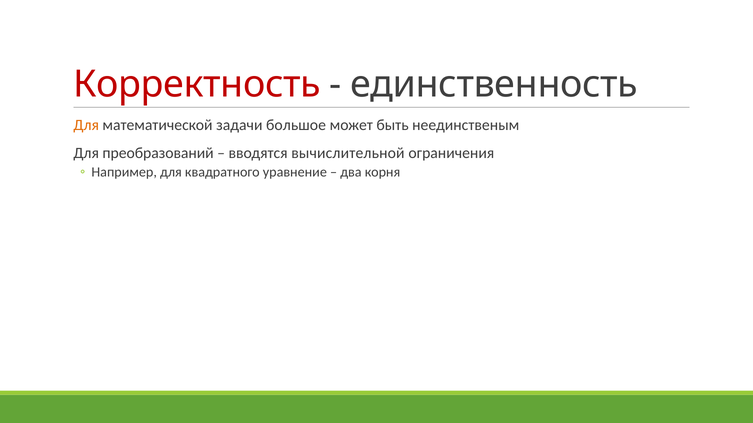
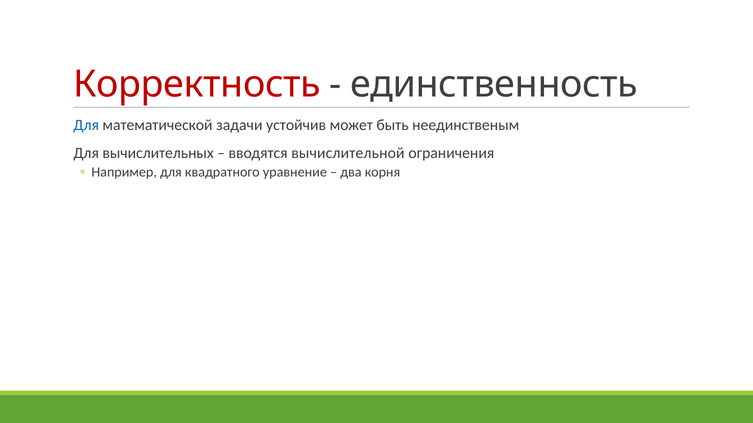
Для at (86, 125) colour: orange -> blue
большое: большое -> устойчив
преобразований: преобразований -> вычислительных
